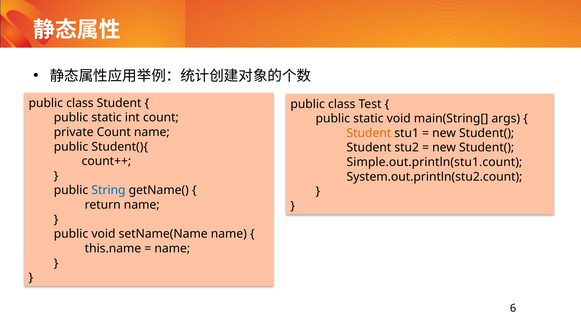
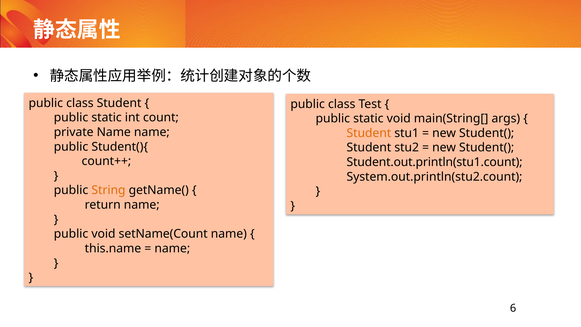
private Count: Count -> Name
Simple.out.println(stu1.count: Simple.out.println(stu1.count -> Student.out.println(stu1.count
String colour: blue -> orange
setName(Name: setName(Name -> setName(Count
